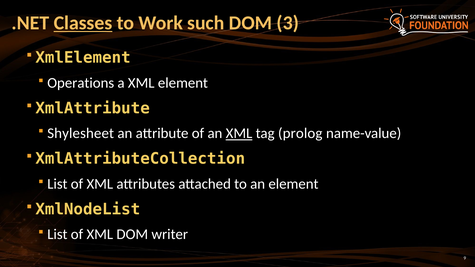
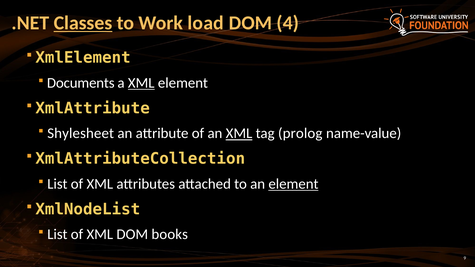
such: such -> load
3: 3 -> 4
Operations: Operations -> Documents
XML at (141, 83) underline: none -> present
element at (293, 184) underline: none -> present
writer: writer -> books
